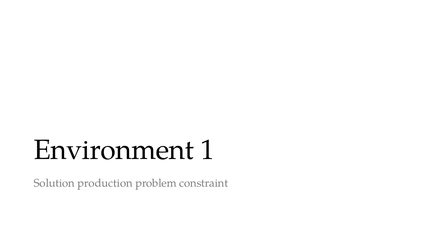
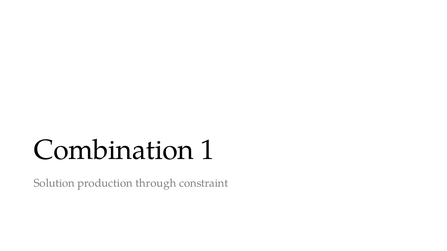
Environment: Environment -> Combination
problem: problem -> through
